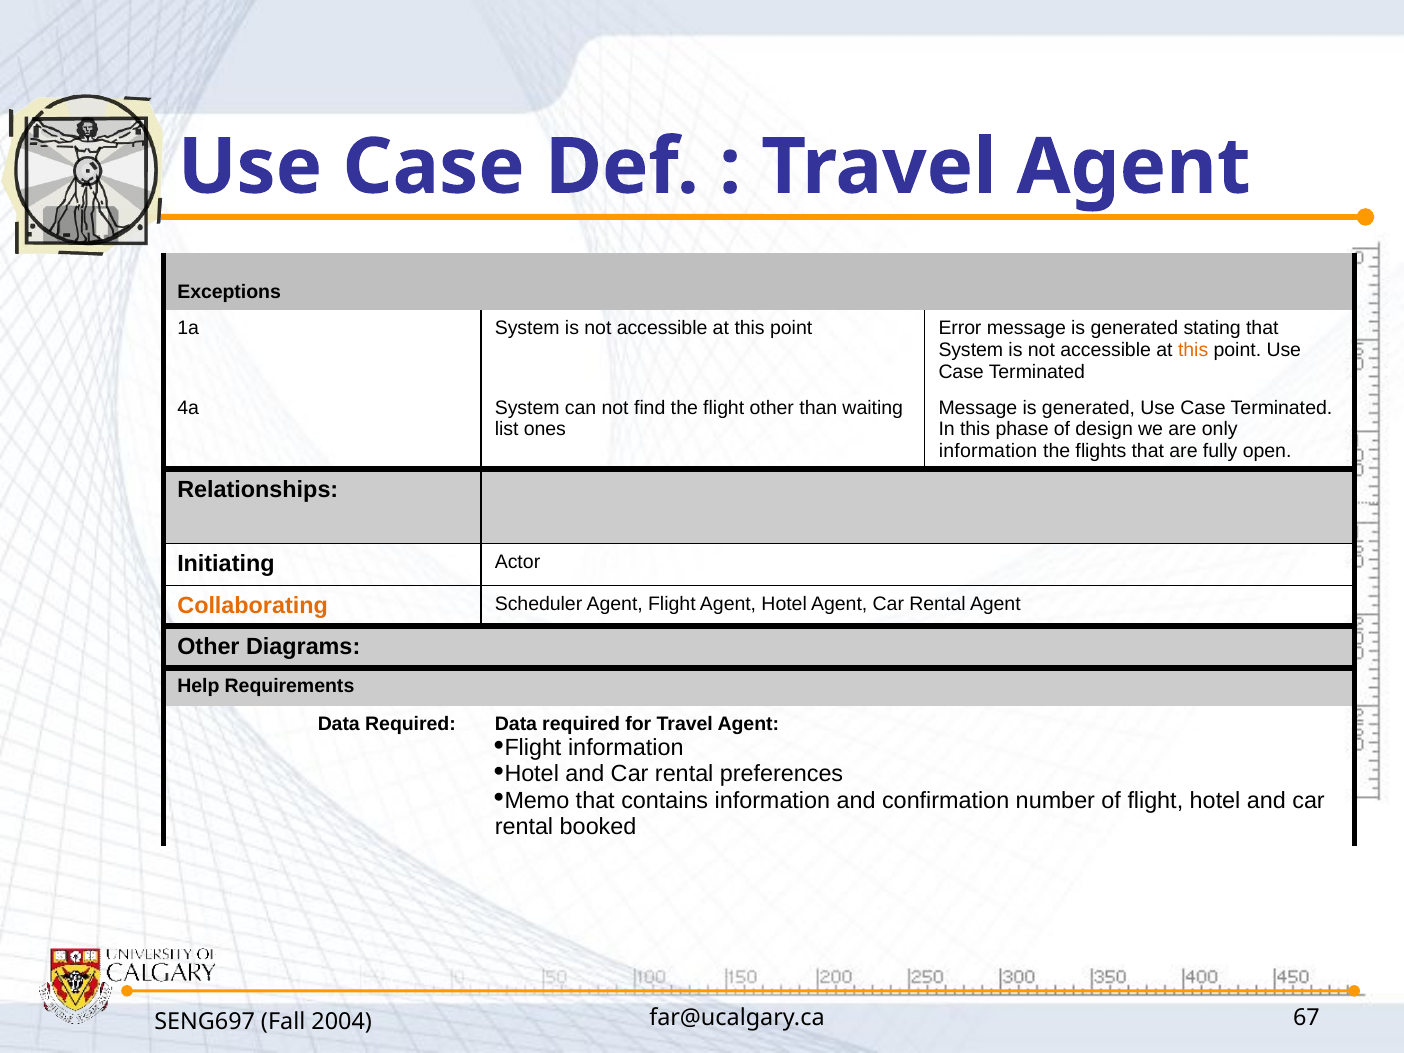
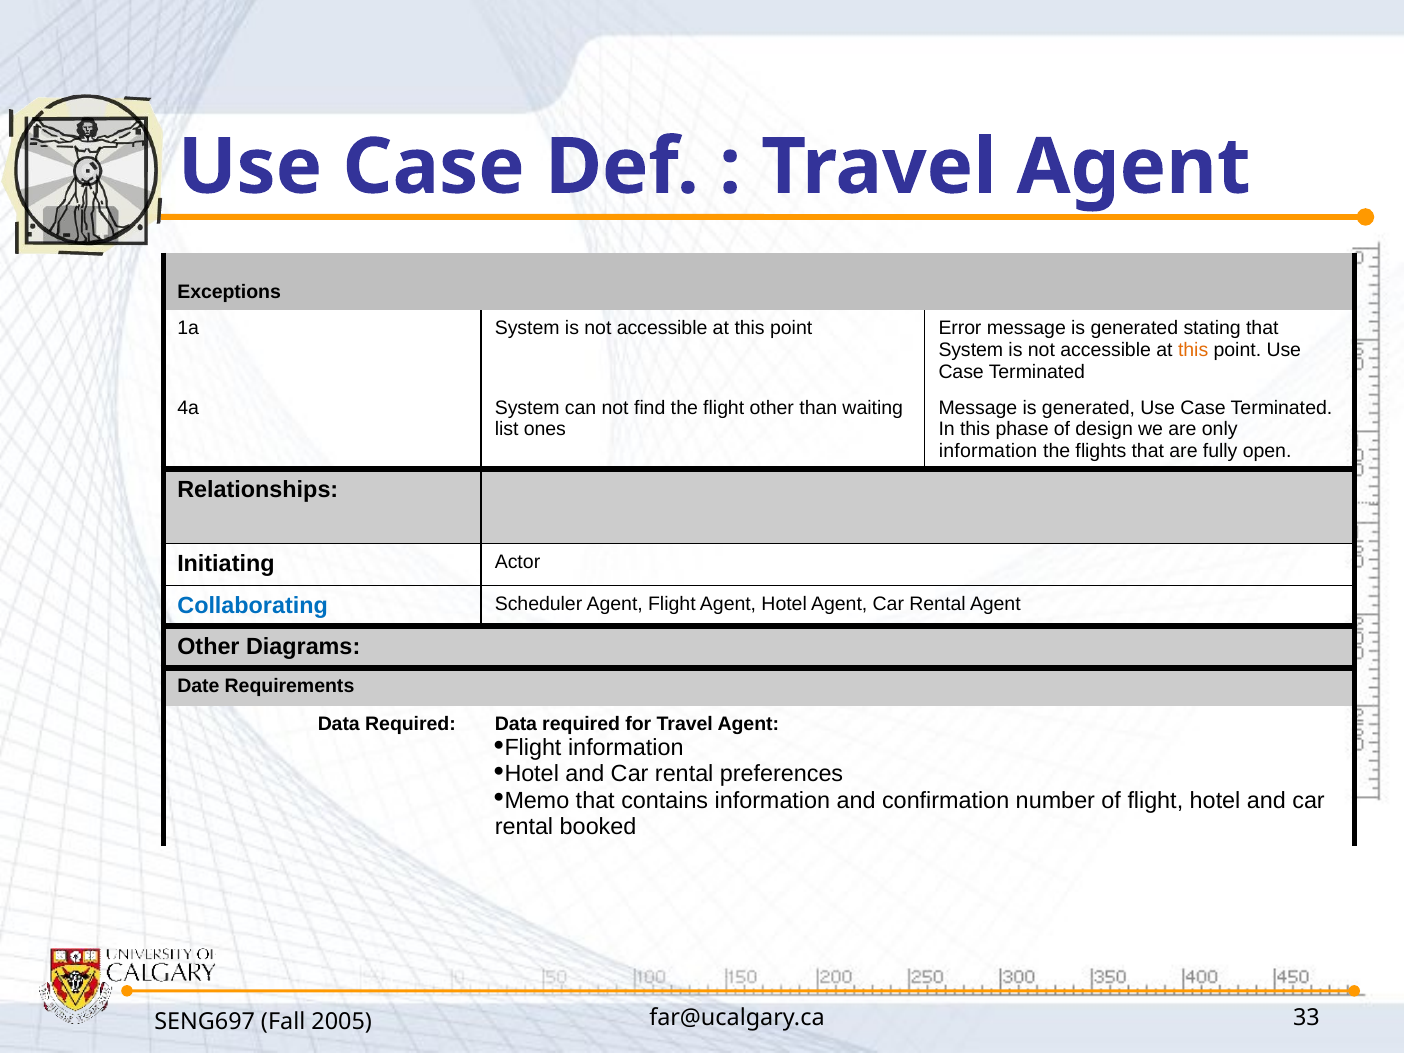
Collaborating colour: orange -> blue
Help: Help -> Date
67: 67 -> 33
2004: 2004 -> 2005
